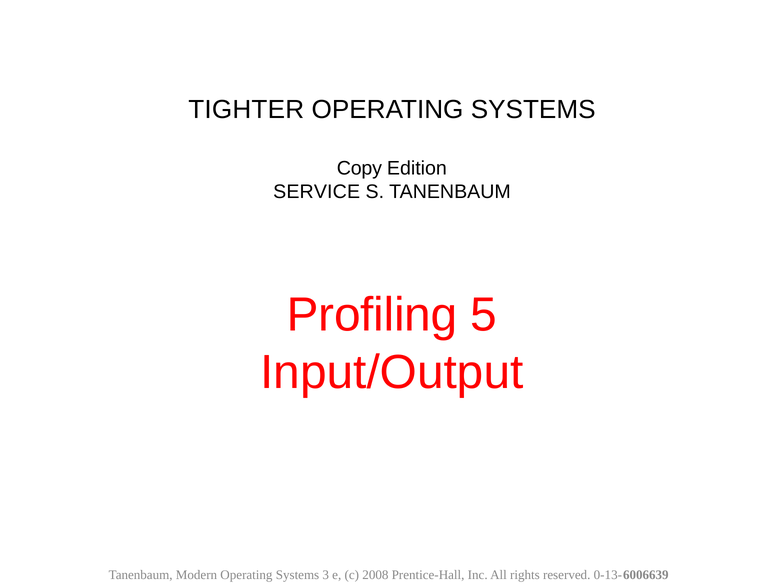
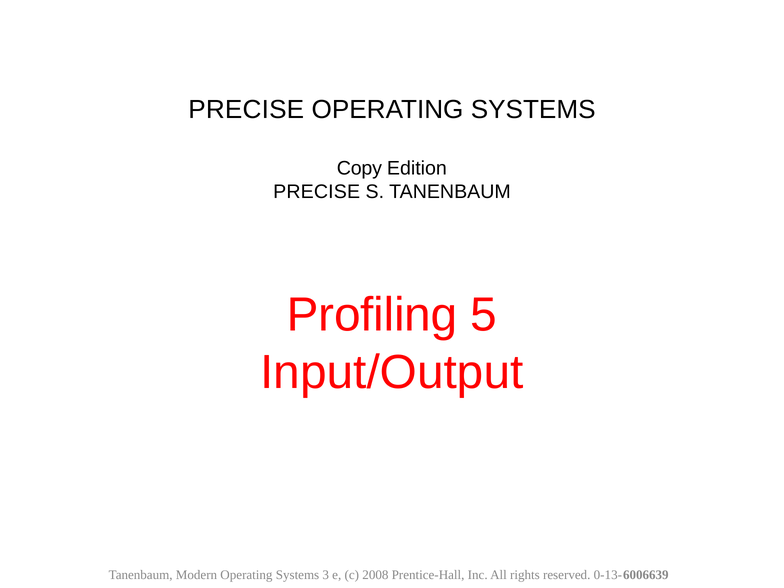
TIGHTER at (246, 110): TIGHTER -> PRECISE
SERVICE at (317, 192): SERVICE -> PRECISE
